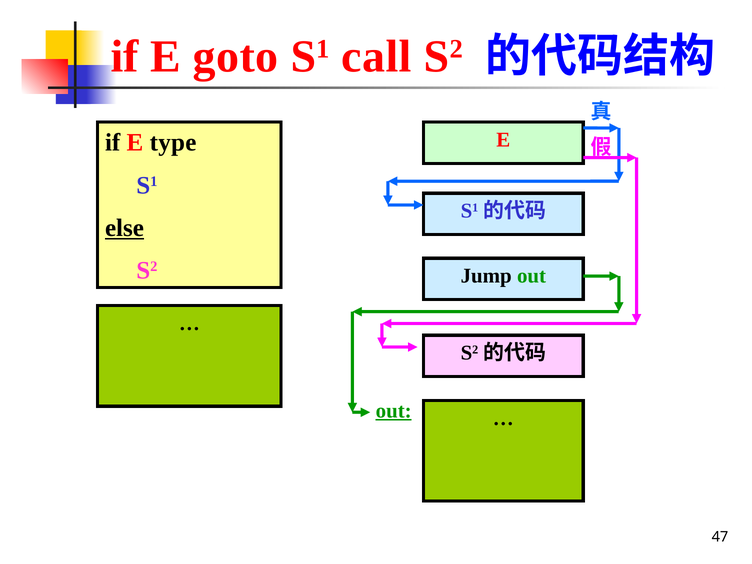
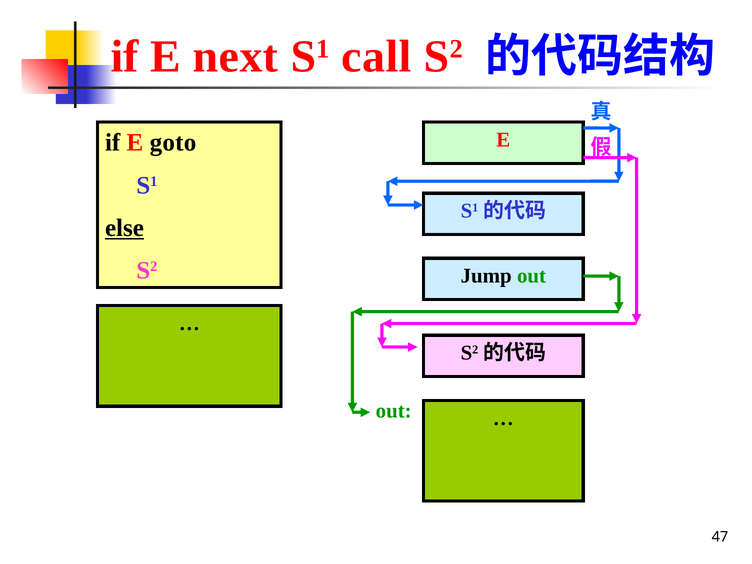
goto: goto -> next
type: type -> goto
out at (394, 411) underline: present -> none
